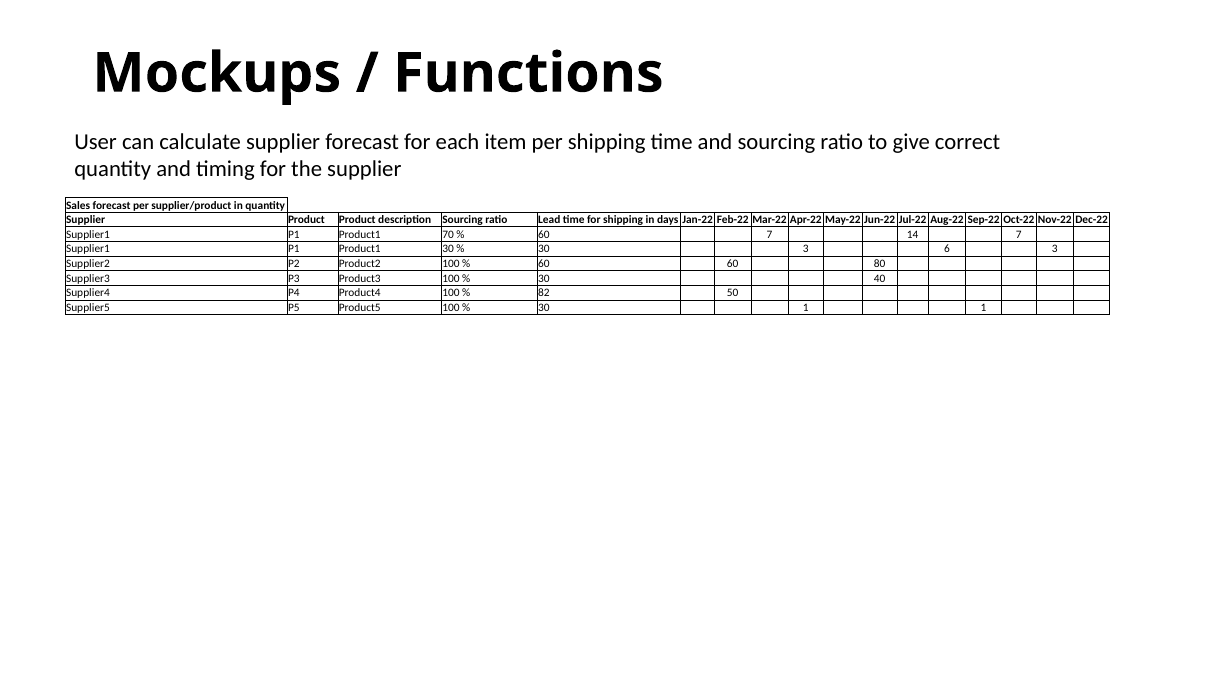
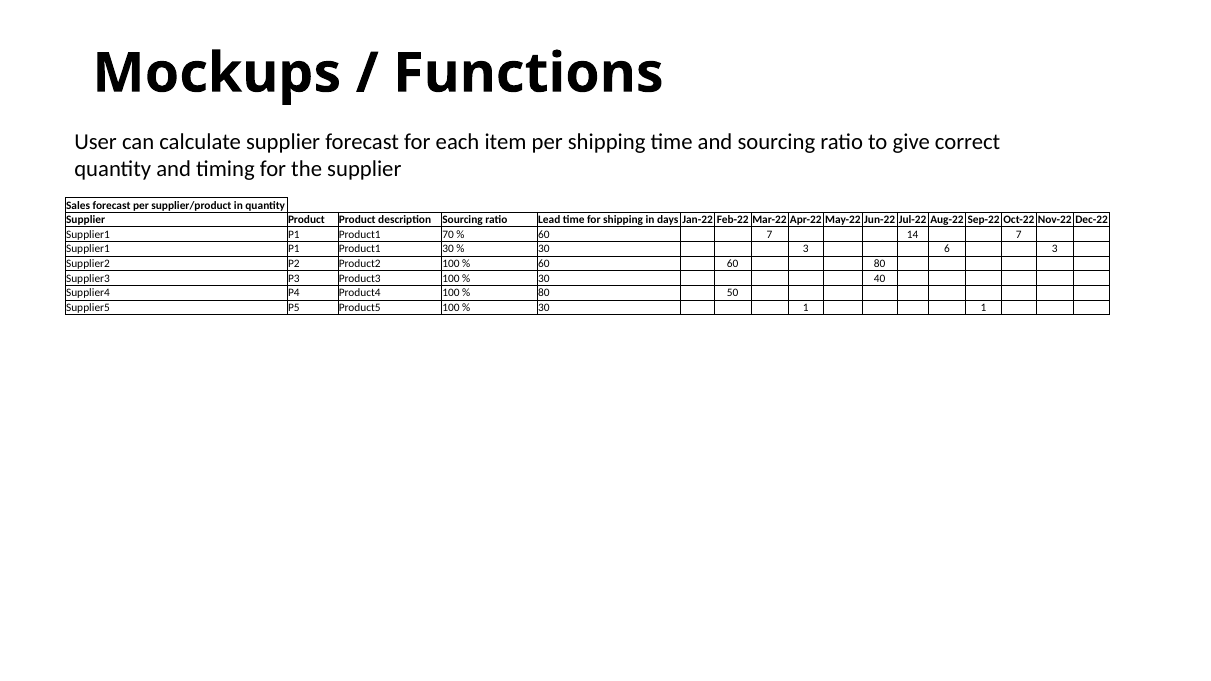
82 at (544, 293): 82 -> 80
